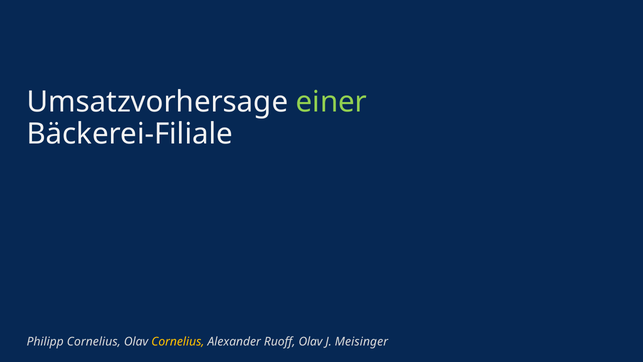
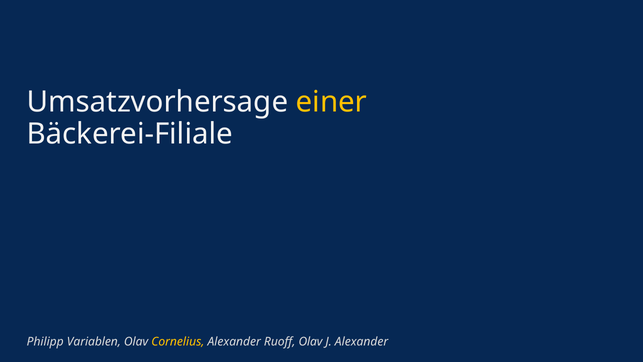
einer colour: light green -> yellow
Philipp Cornelius: Cornelius -> Variablen
J Meisinger: Meisinger -> Alexander
